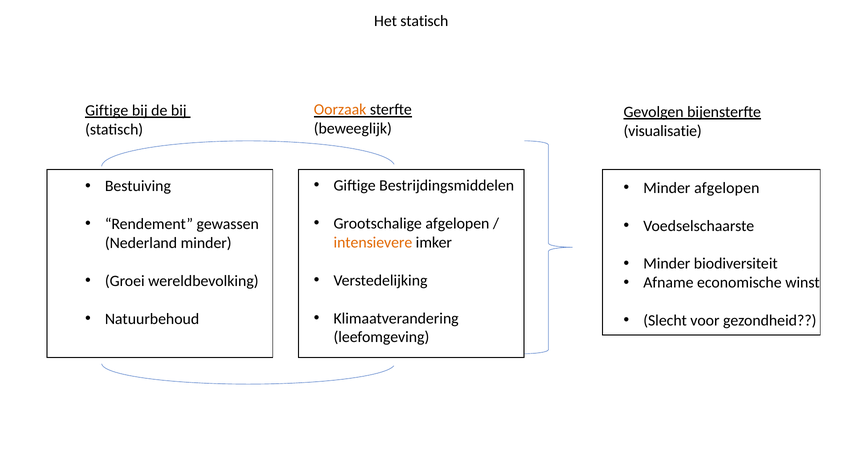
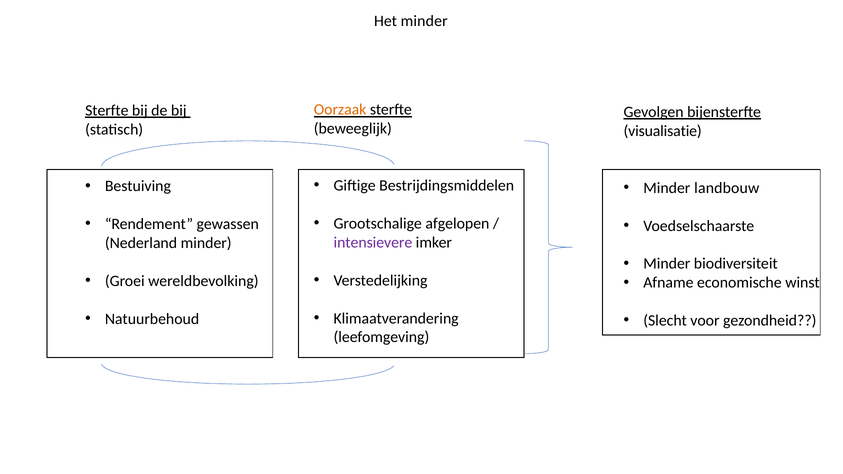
Het statisch: statisch -> minder
Giftige at (107, 110): Giftige -> Sterfte
Minder afgelopen: afgelopen -> landbouw
intensievere colour: orange -> purple
